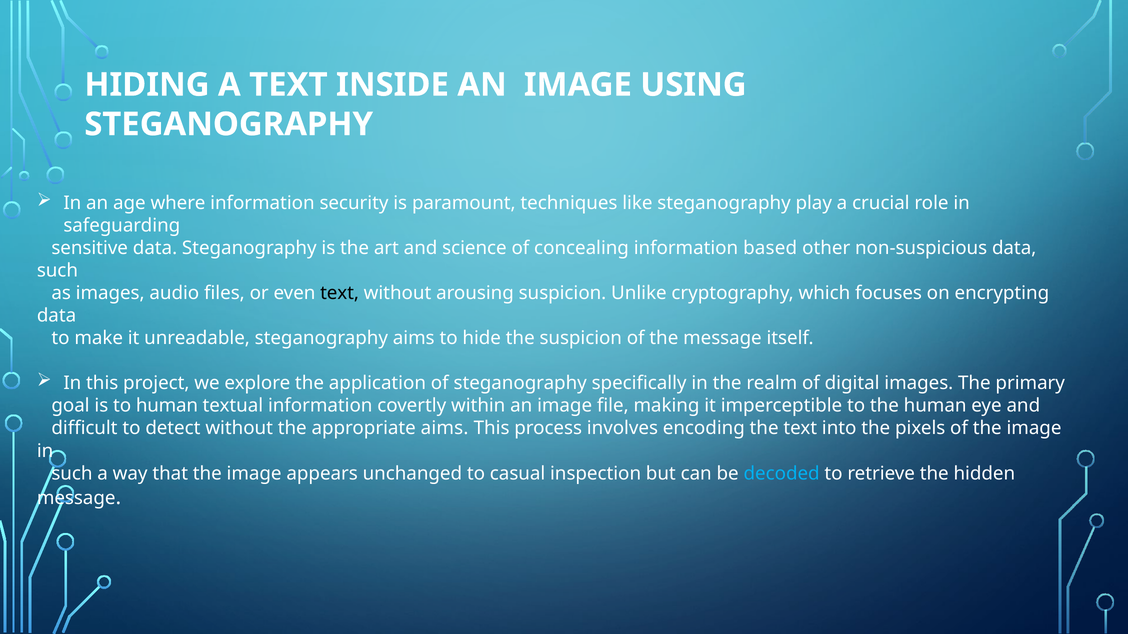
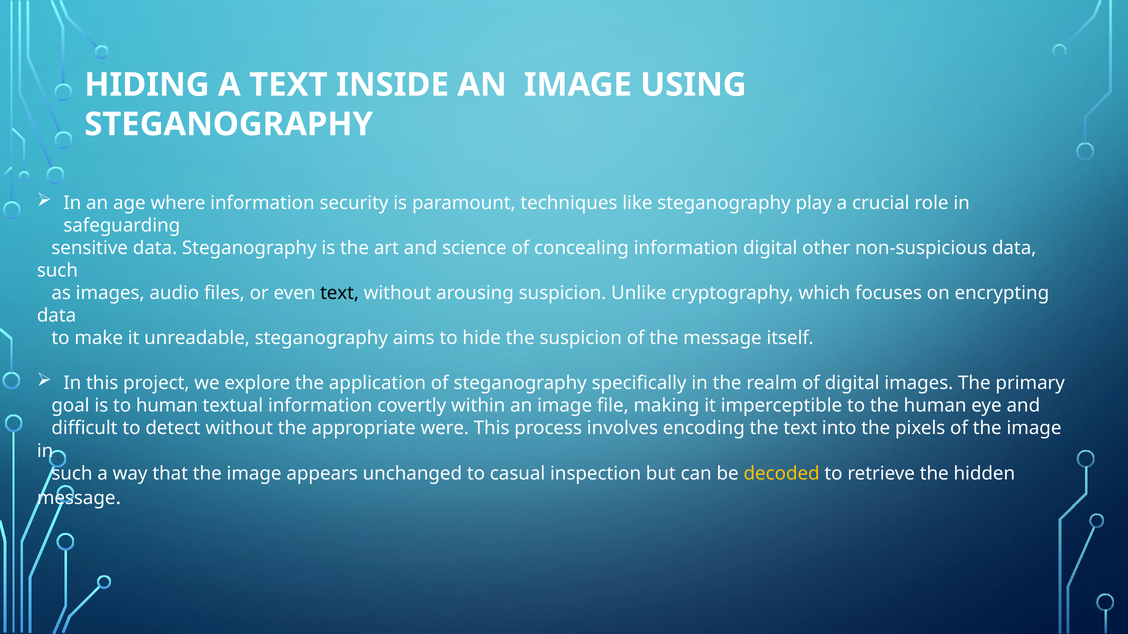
information based: based -> digital
appropriate aims: aims -> were
decoded colour: light blue -> yellow
